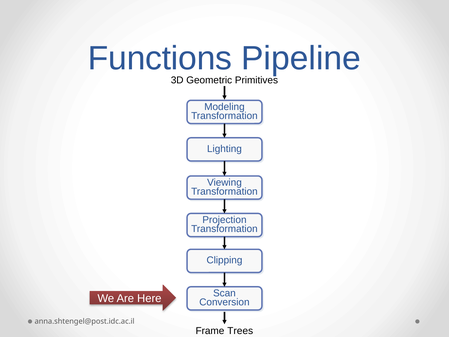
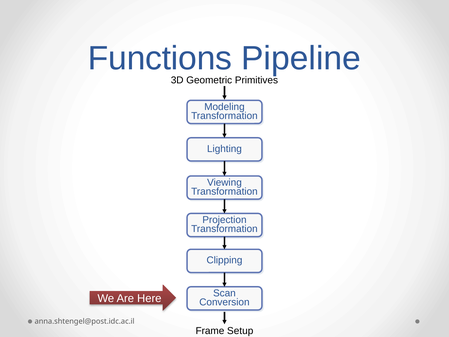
Trees: Trees -> Setup
